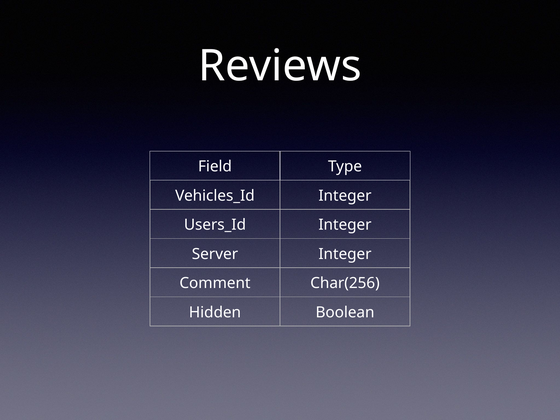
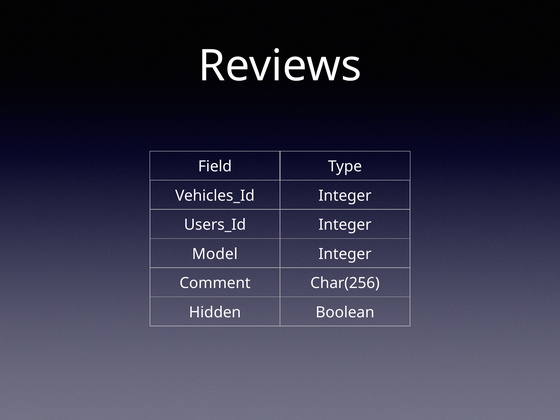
Server: Server -> Model
